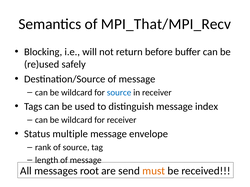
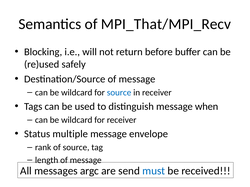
index: index -> when
root: root -> argc
must colour: orange -> blue
